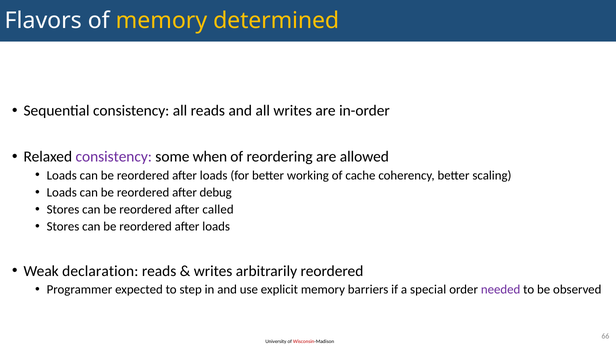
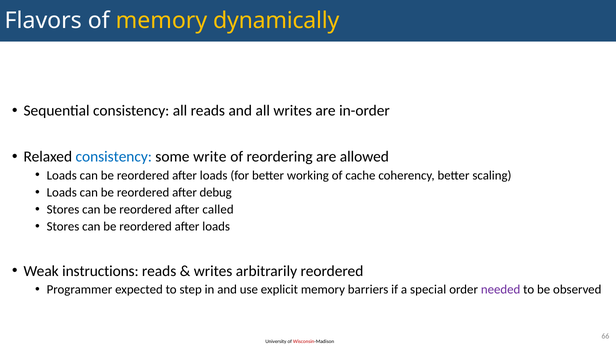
determined: determined -> dynamically
consistency at (114, 157) colour: purple -> blue
when: when -> write
declaration: declaration -> instructions
